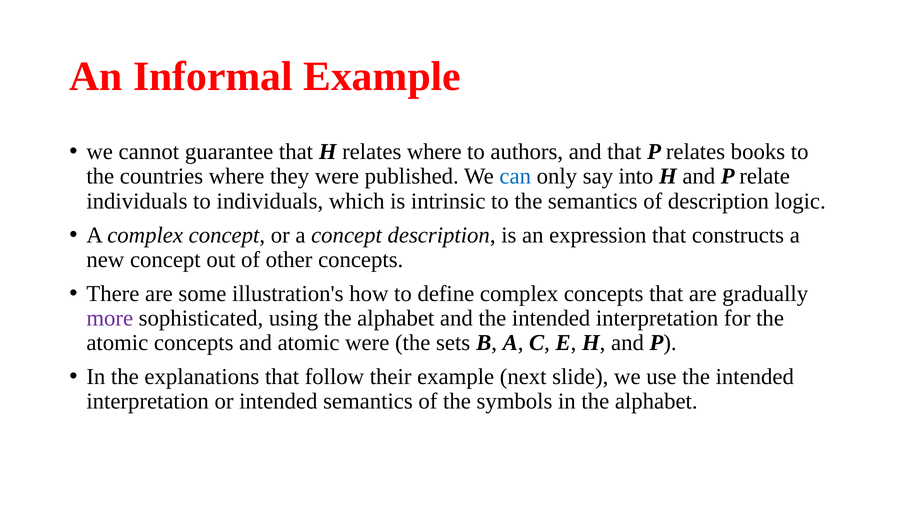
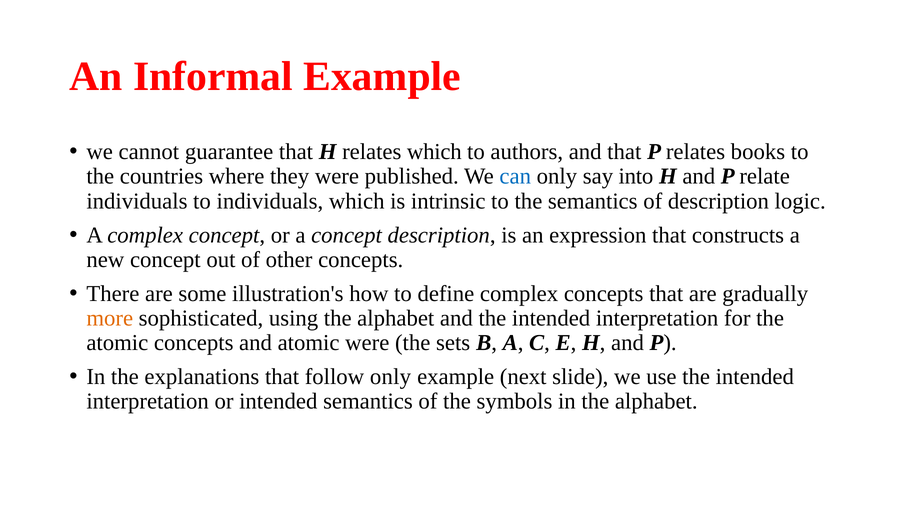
relates where: where -> which
more colour: purple -> orange
follow their: their -> only
